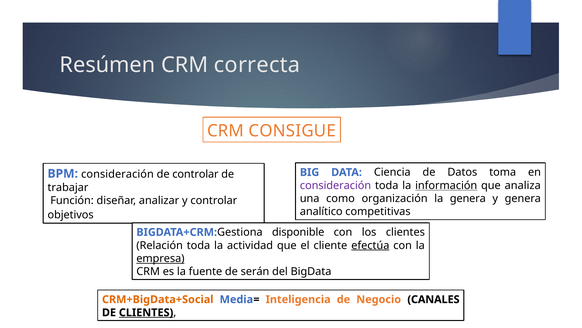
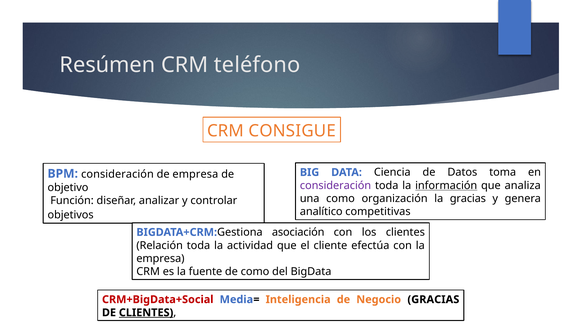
correcta: correcta -> teléfono
de controlar: controlar -> empresa
trabajar: trabajar -> objetivo
la genera: genera -> gracias
disponible: disponible -> asociación
efectúa underline: present -> none
empresa at (160, 258) underline: present -> none
de serán: serán -> como
CRM+BigData+Social colour: orange -> red
Negocio CANALES: CANALES -> GRACIAS
